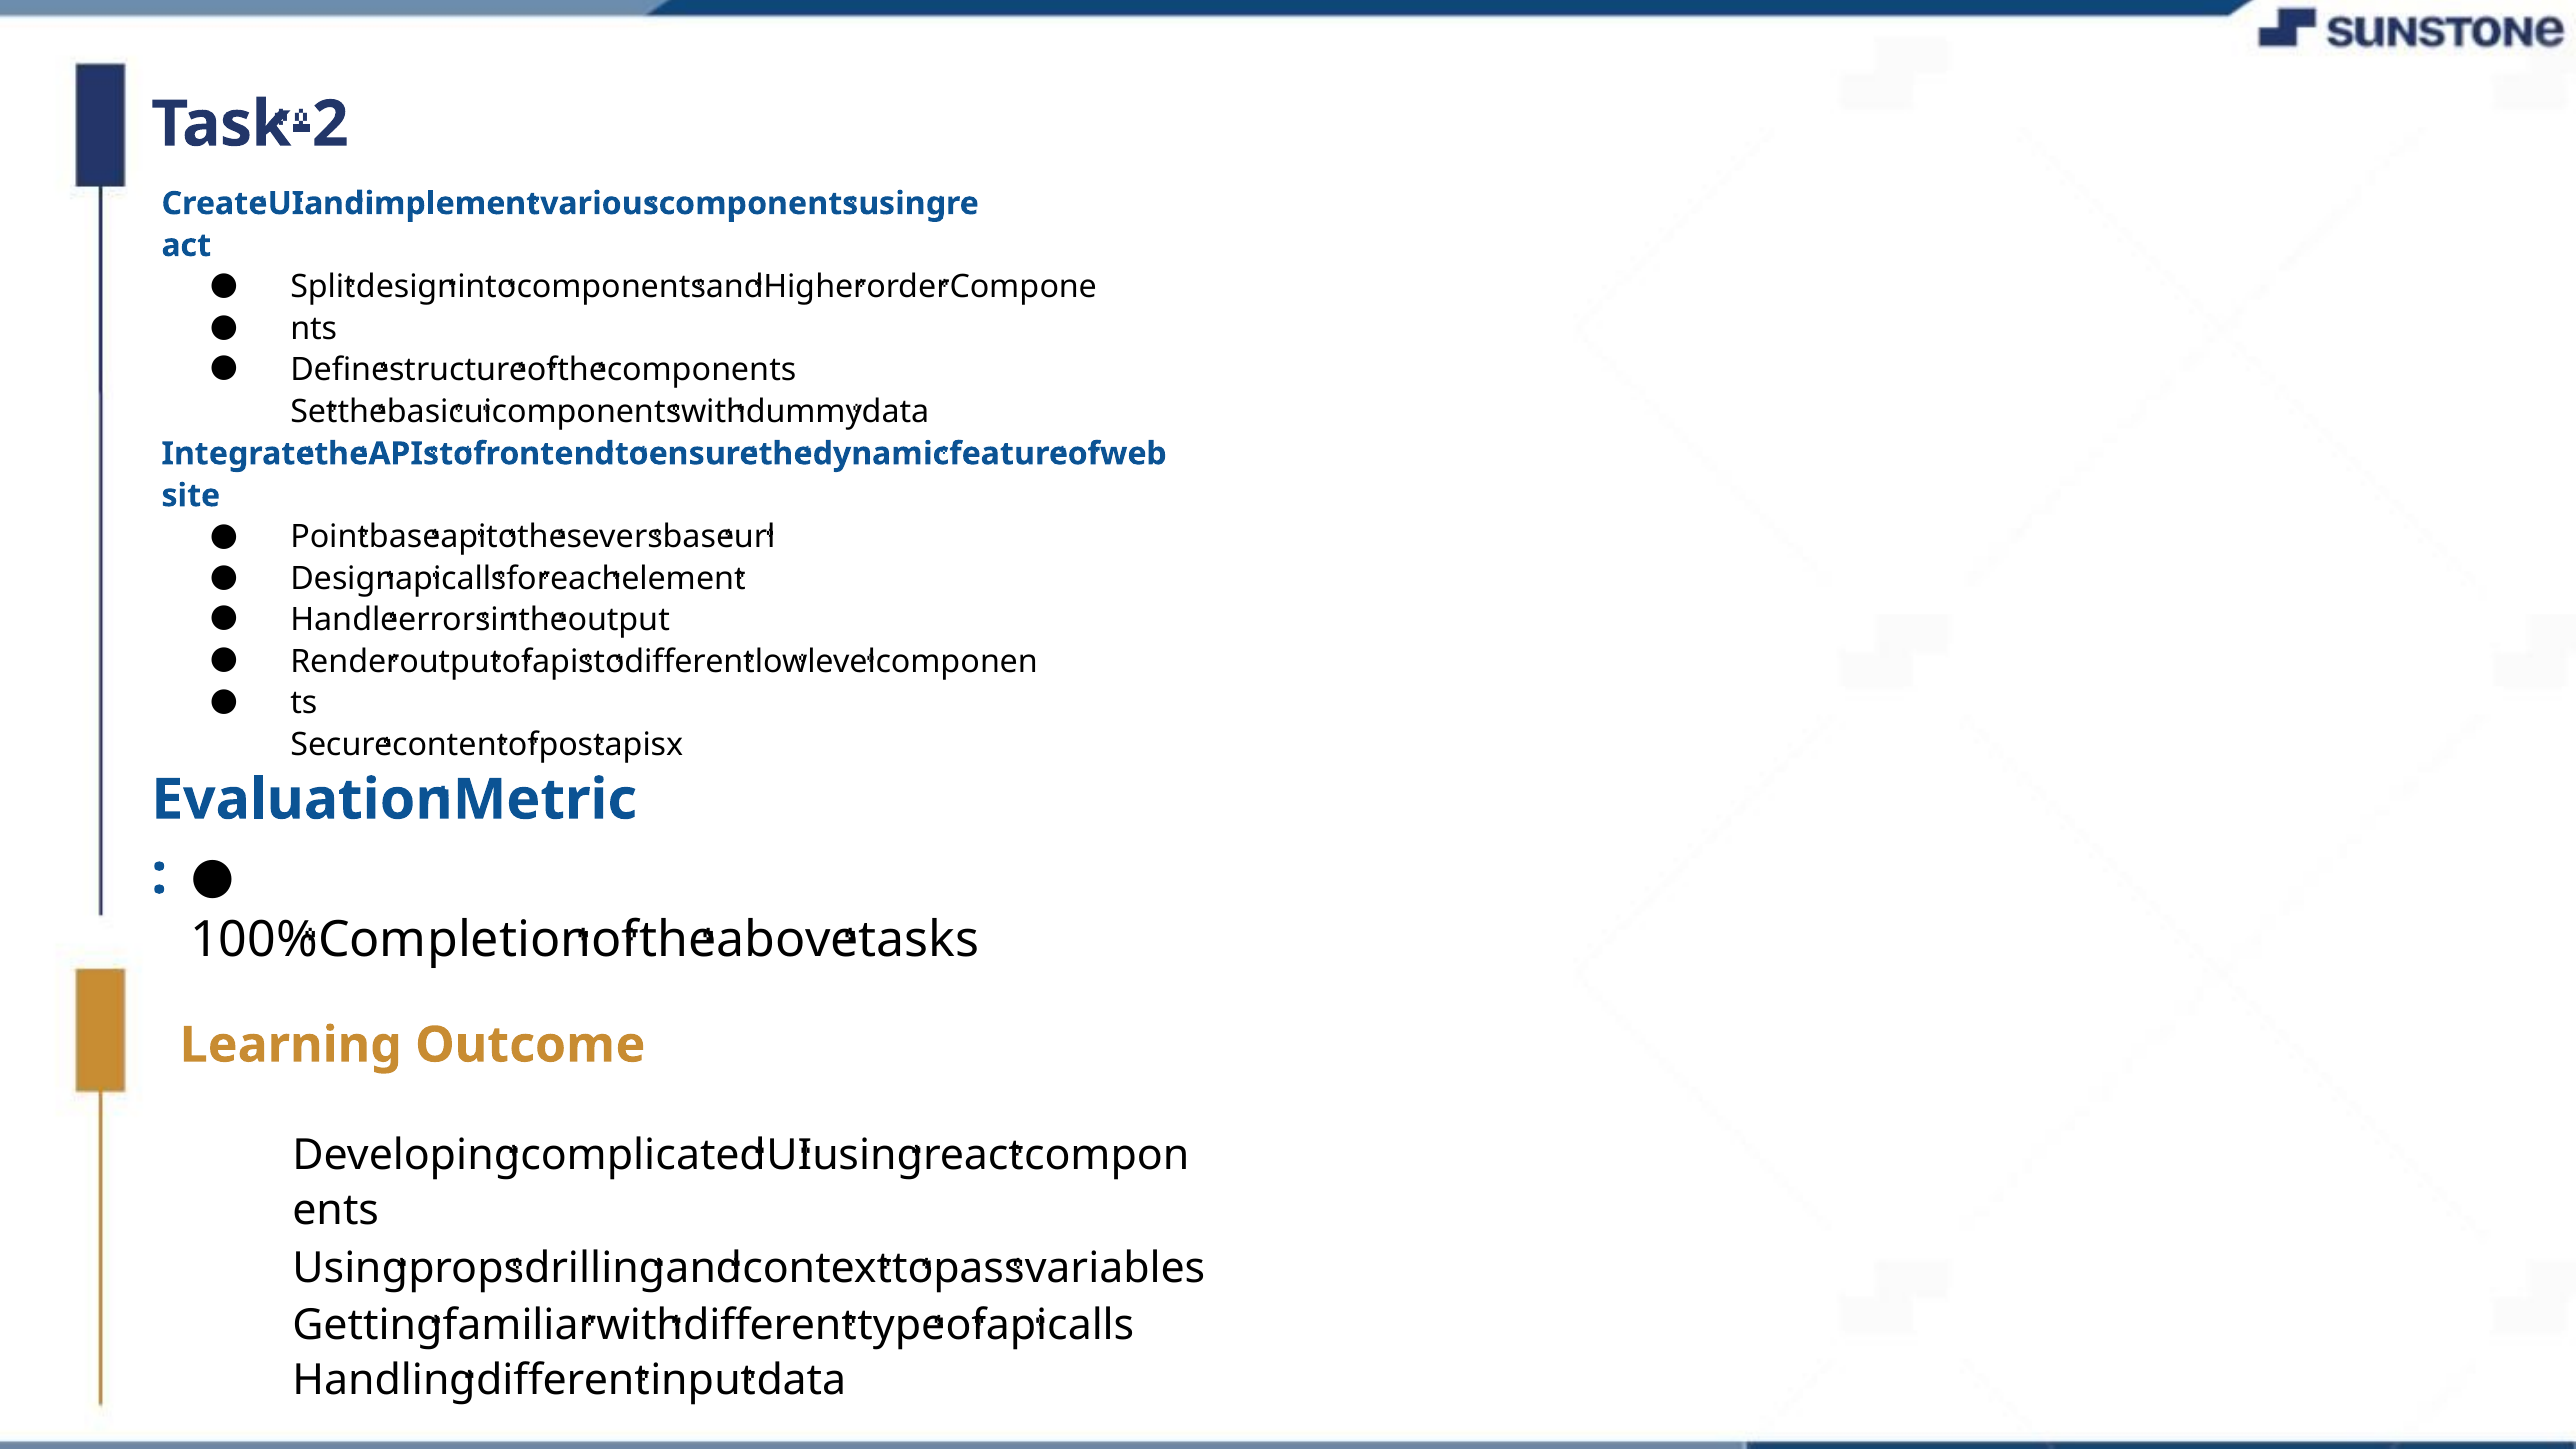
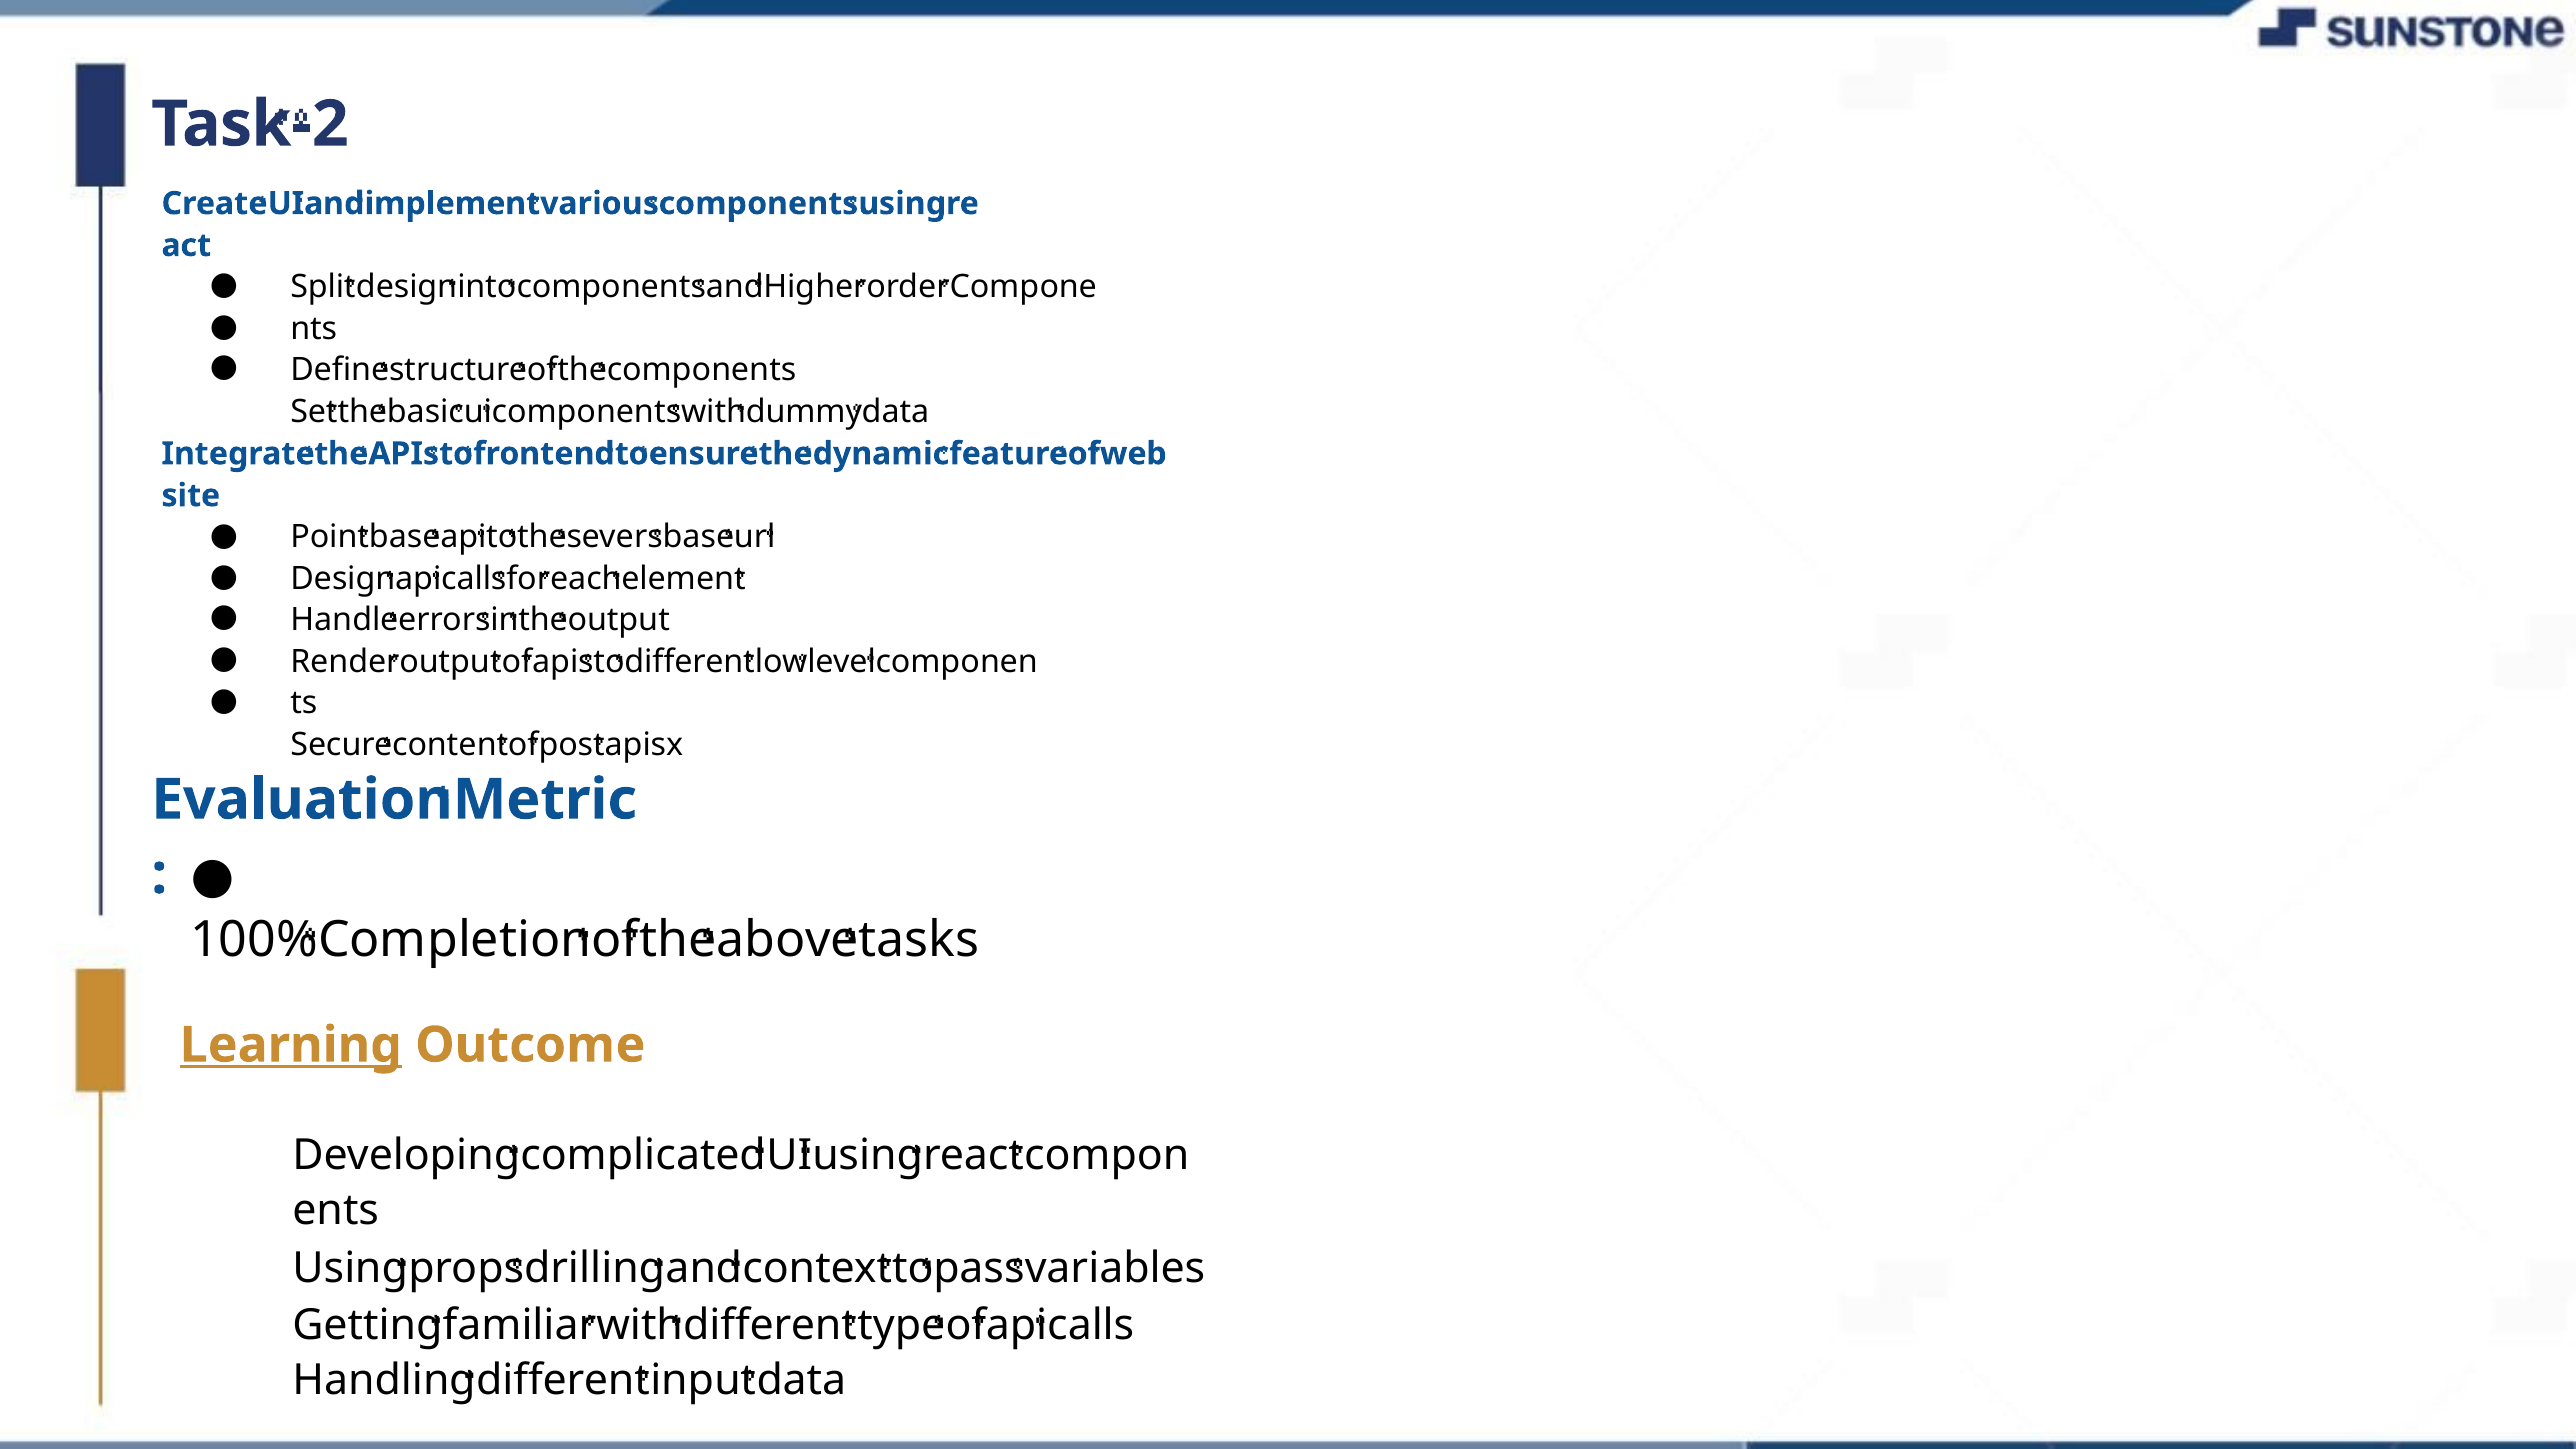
Learning underline: none -> present
